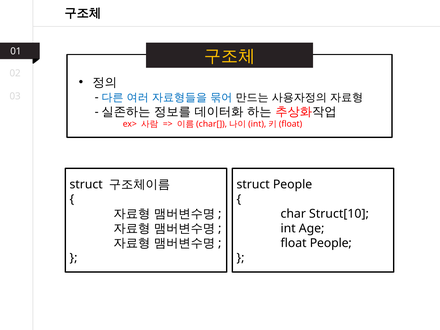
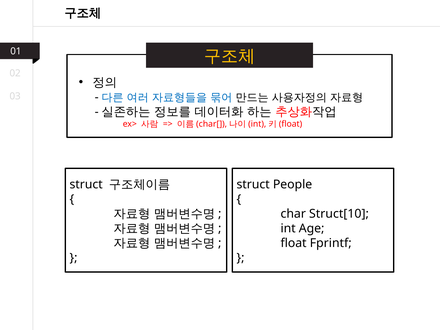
float People: People -> Fprintf
